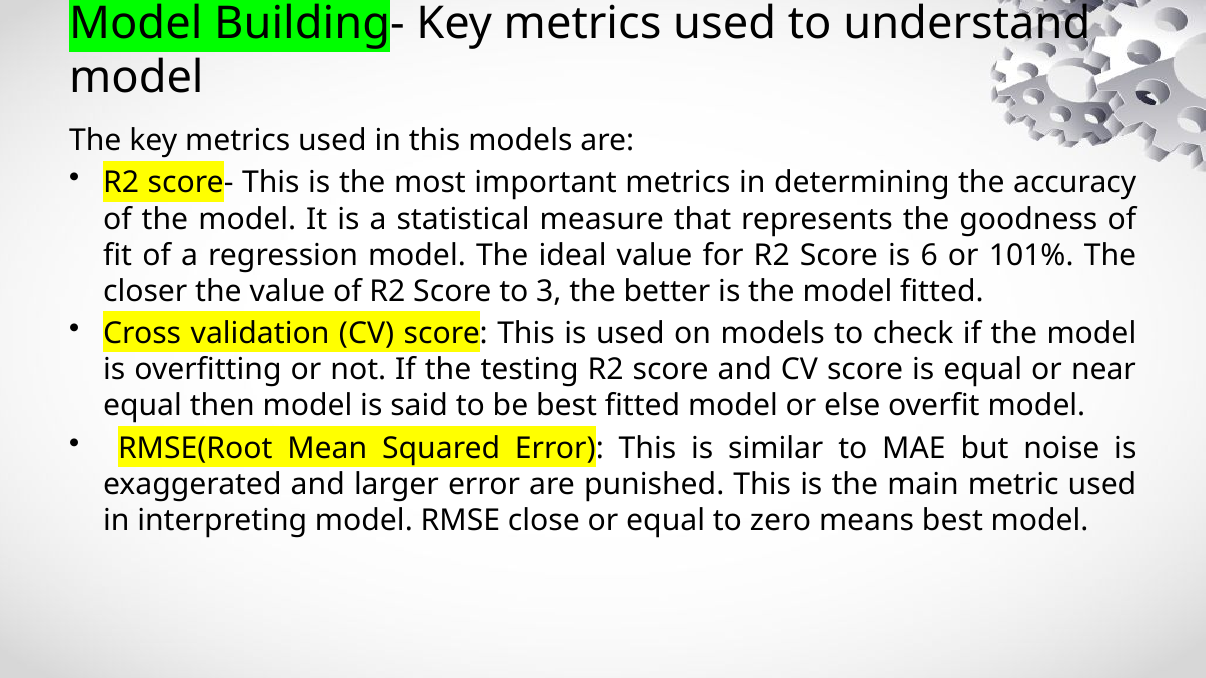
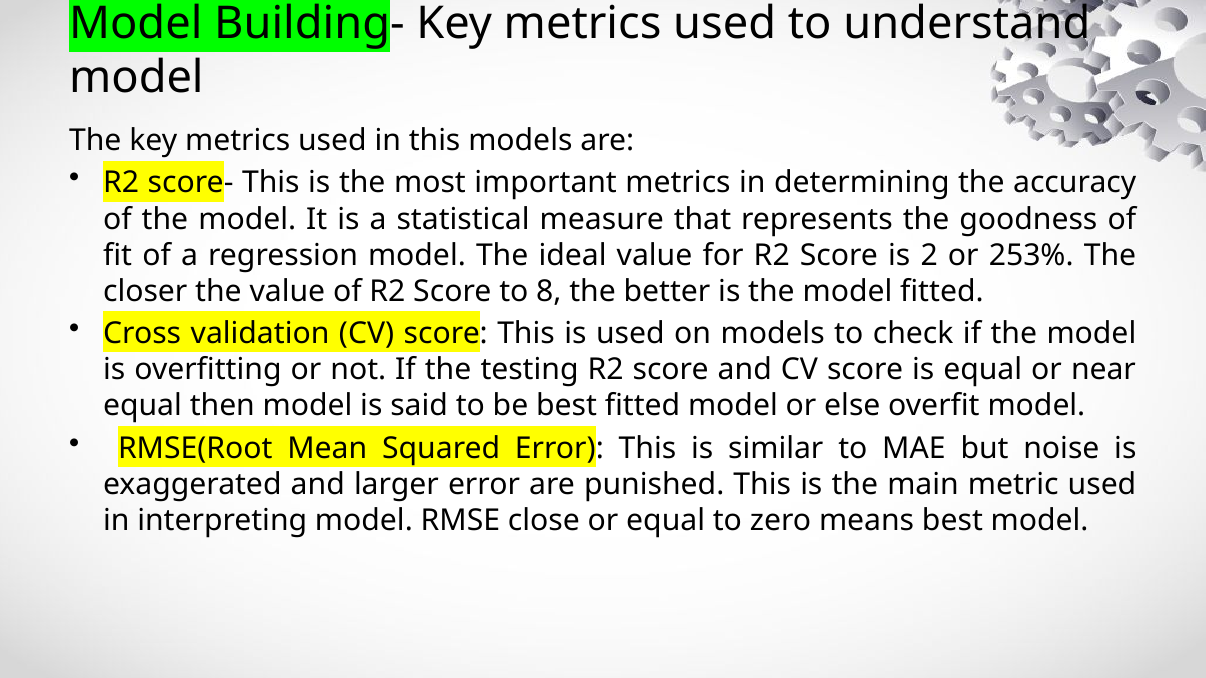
6: 6 -> 2
101%: 101% -> 253%
3: 3 -> 8
